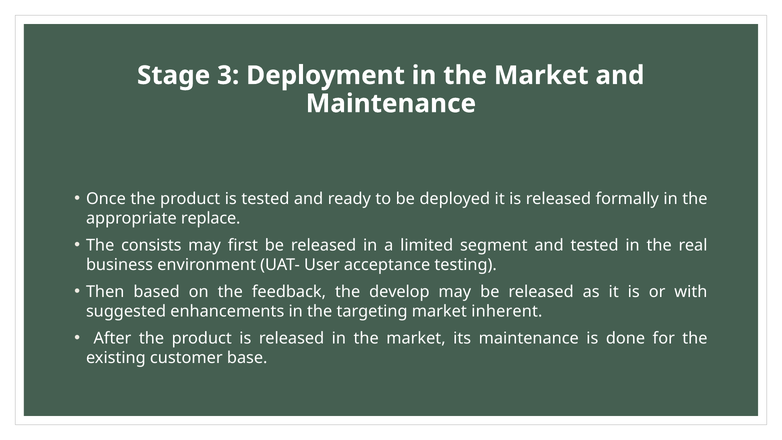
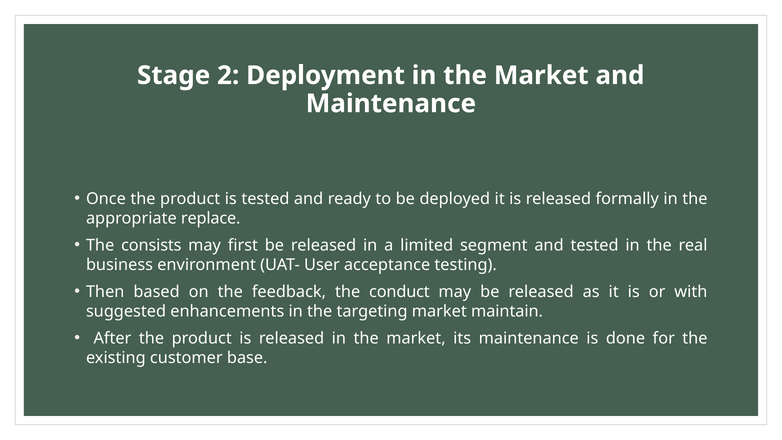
3: 3 -> 2
develop: develop -> conduct
inherent: inherent -> maintain
